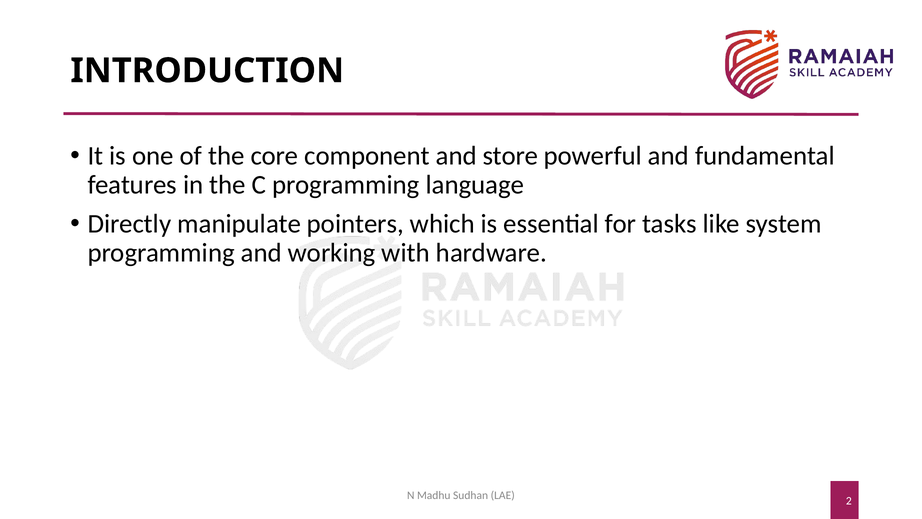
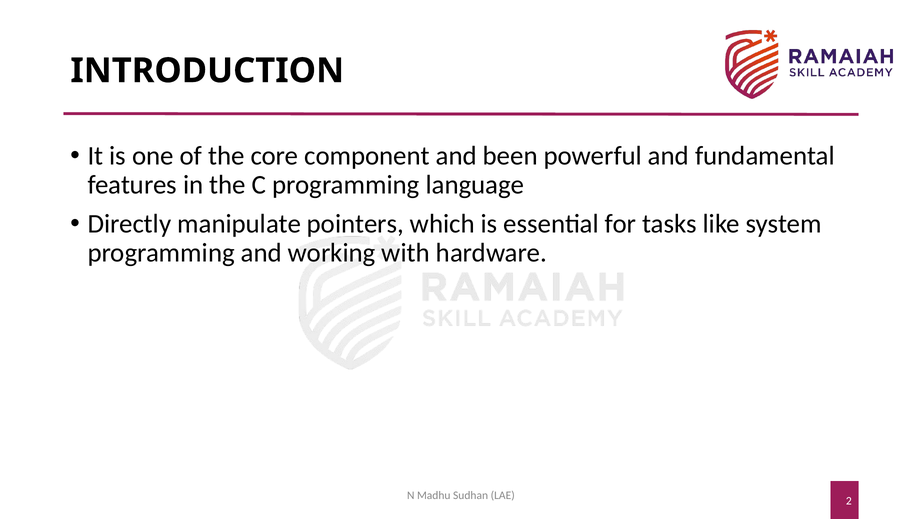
store: store -> been
